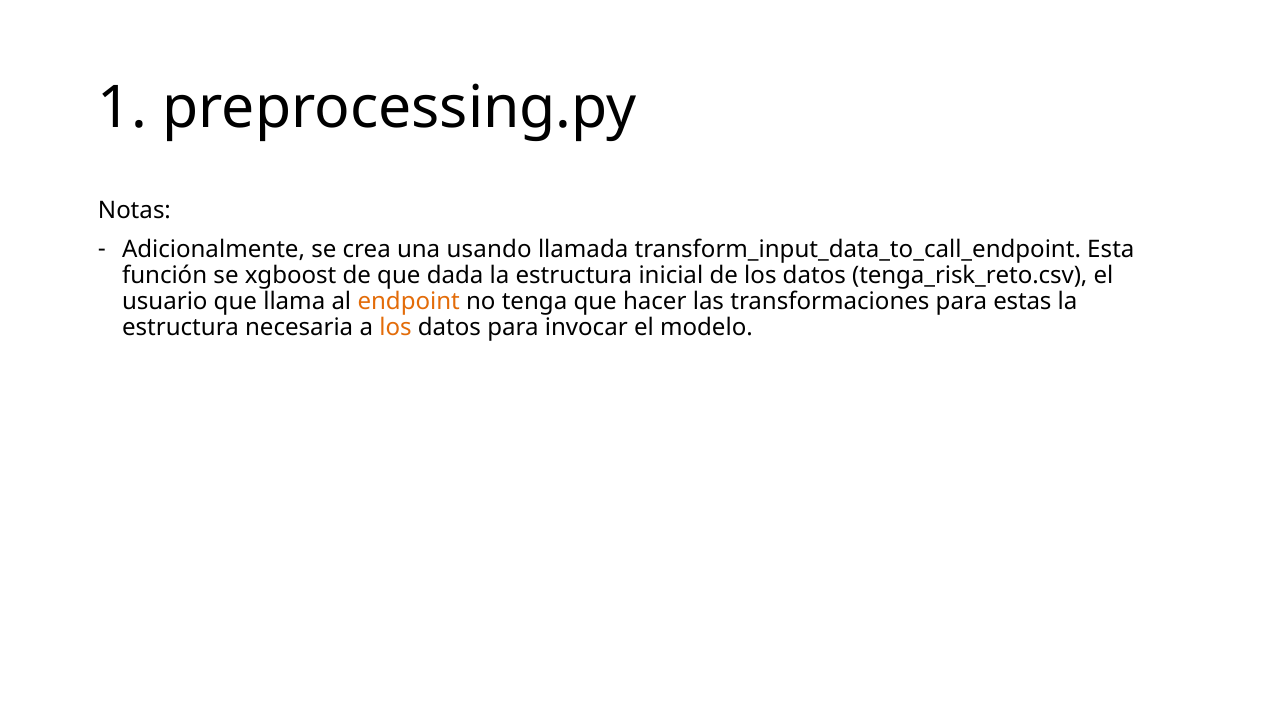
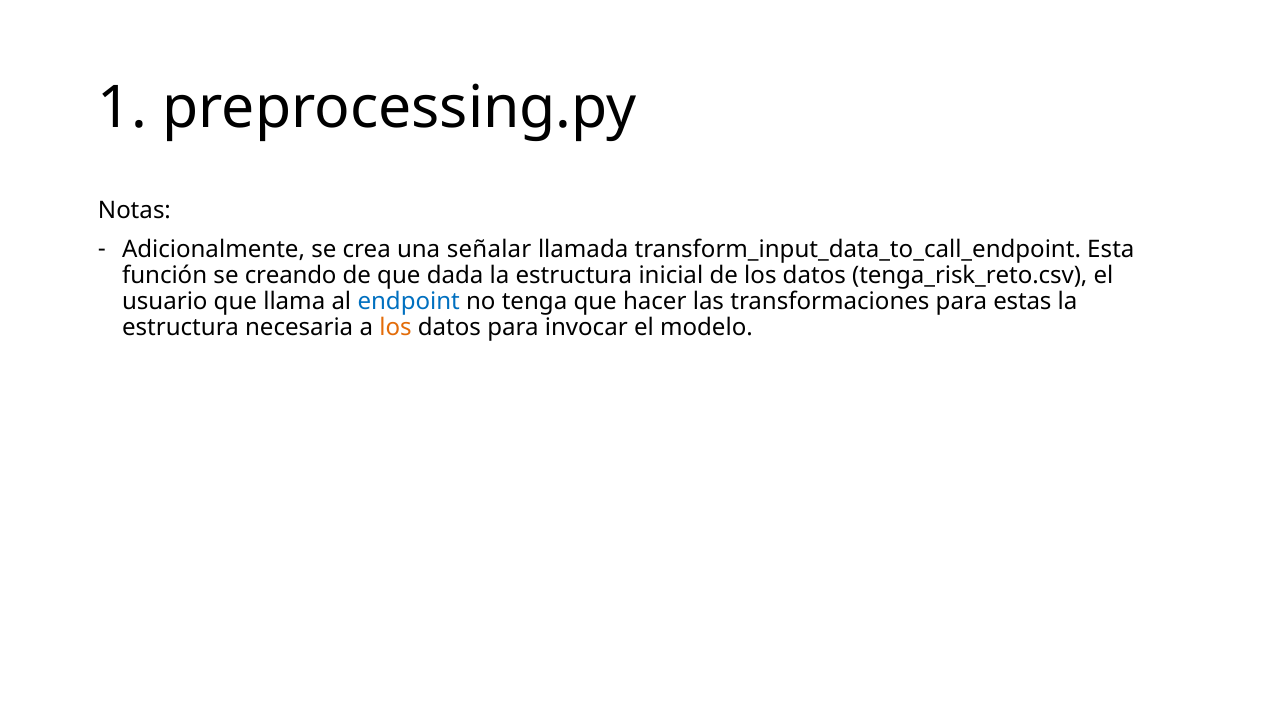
usando: usando -> señalar
xgboost: xgboost -> creando
endpoint colour: orange -> blue
